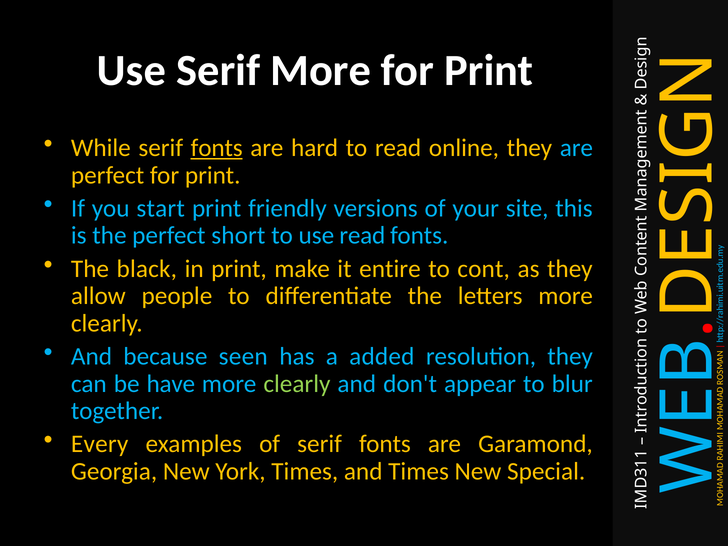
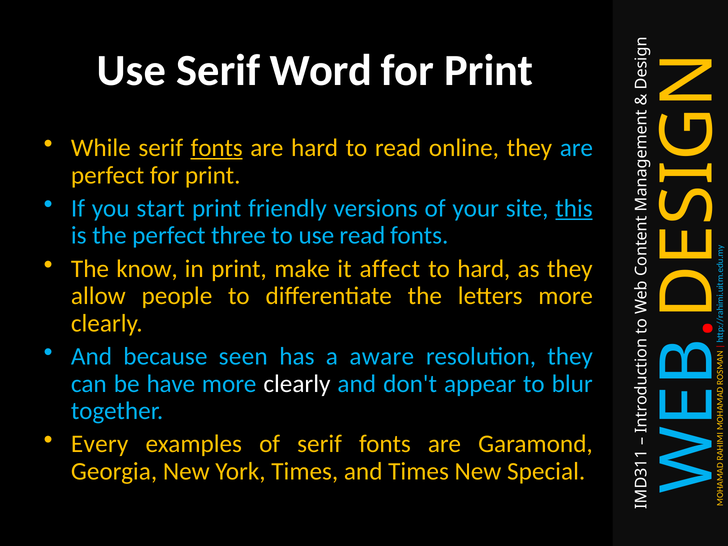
Serif More: More -> Word
this underline: none -> present
short: short -> three
black: black -> know
entire: entire -> affect
to cont: cont -> hard
added: added -> aware
clearly at (297, 384) colour: light green -> white
